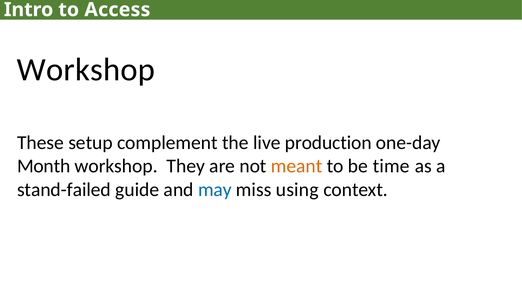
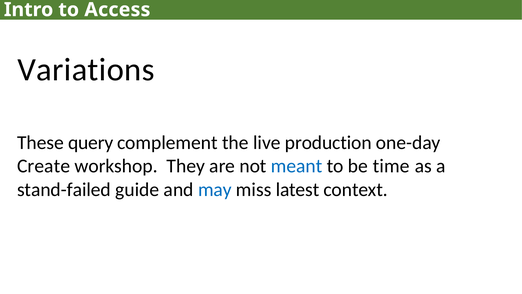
Workshop at (86, 70): Workshop -> Variations
setup: setup -> query
Month: Month -> Create
meant colour: orange -> blue
using: using -> latest
